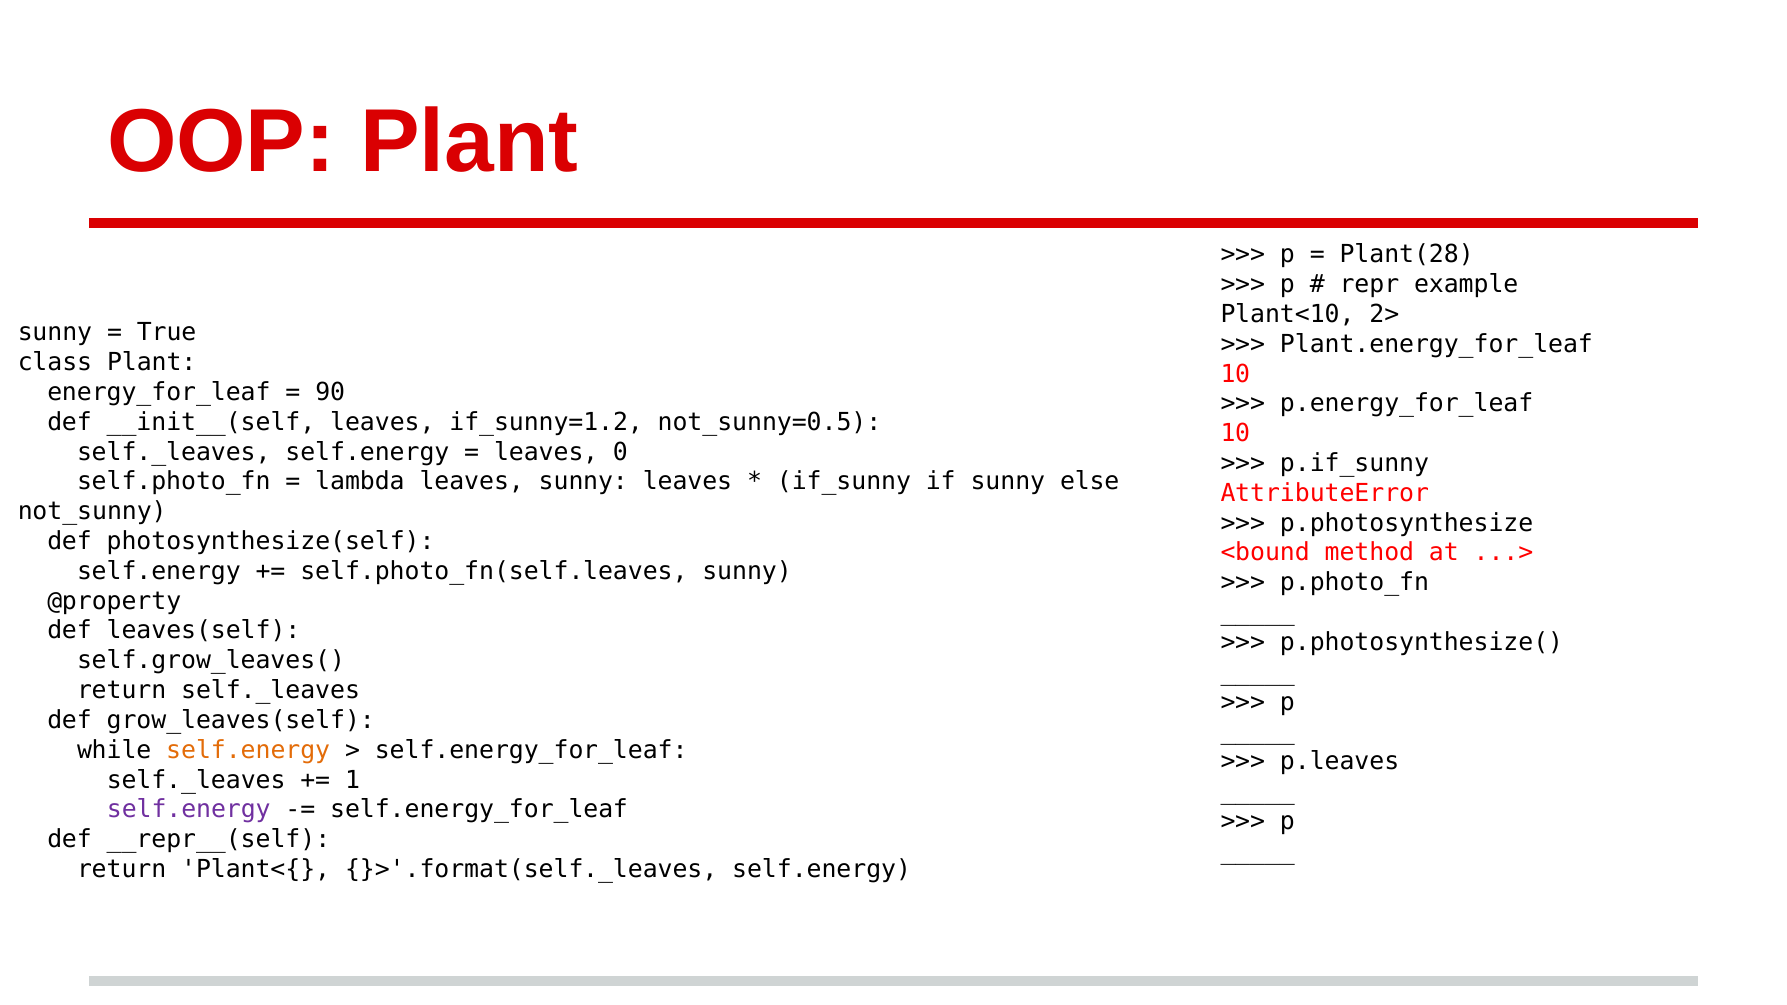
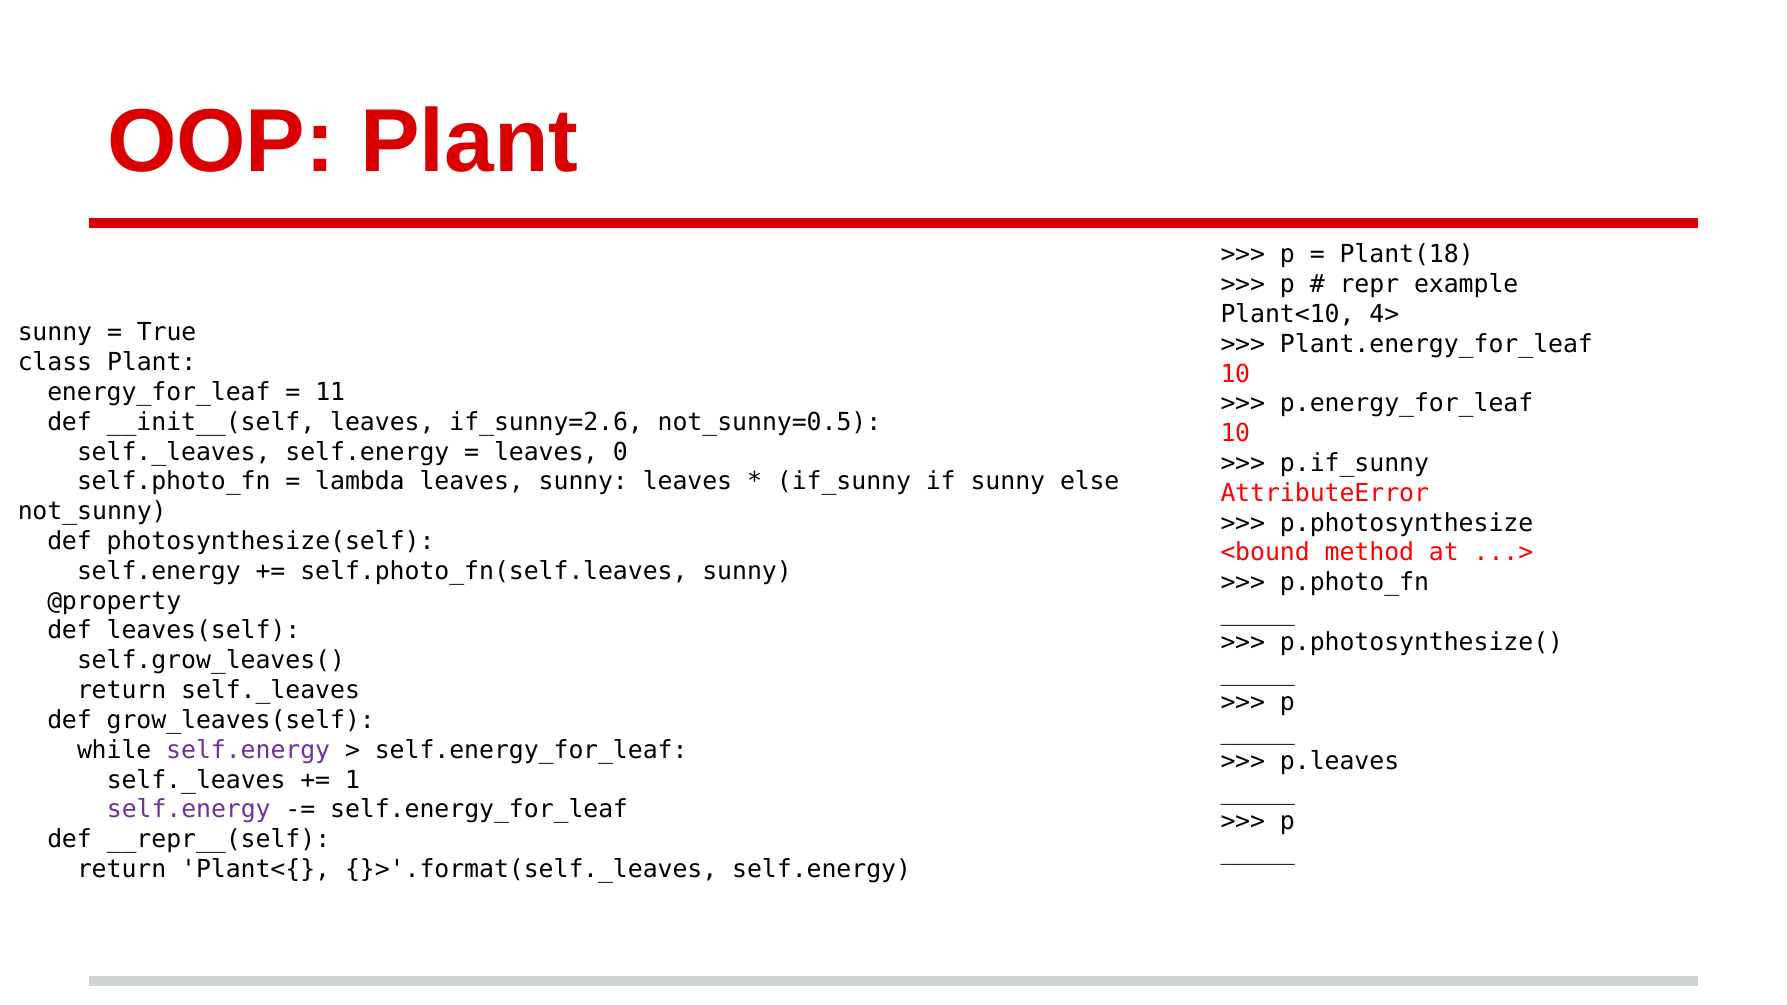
Plant(28: Plant(28 -> Plant(18
2>: 2> -> 4>
90: 90 -> 11
if_sunny=1.2: if_sunny=1.2 -> if_sunny=2.6
self.energy at (248, 750) colour: orange -> purple
